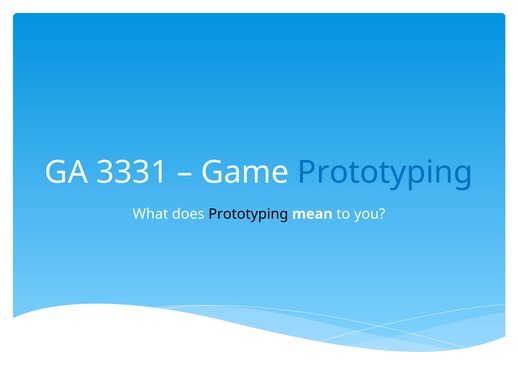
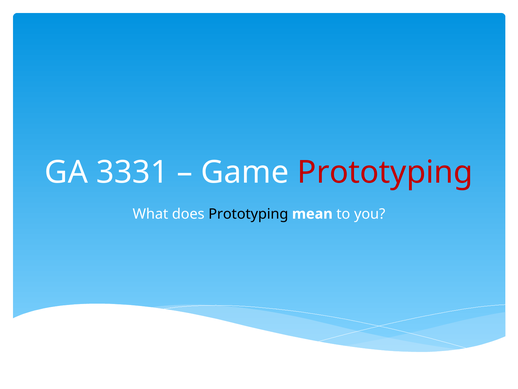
Prototyping at (385, 172) colour: blue -> red
